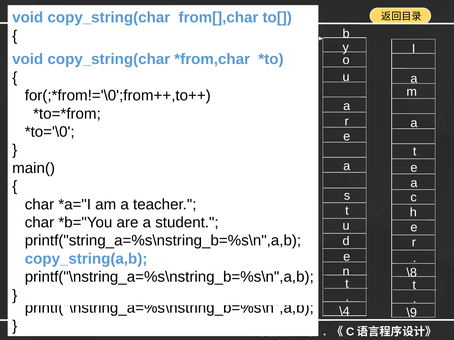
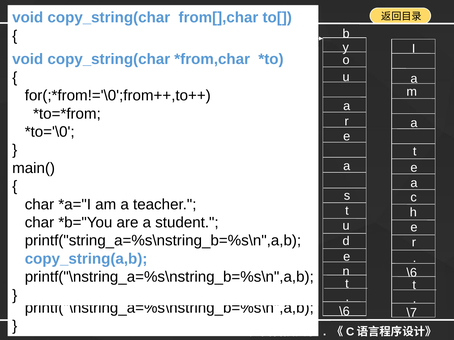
\8 at (412, 273): \8 -> \6
\4 at (344, 312): \4 -> \6
\9: \9 -> \7
